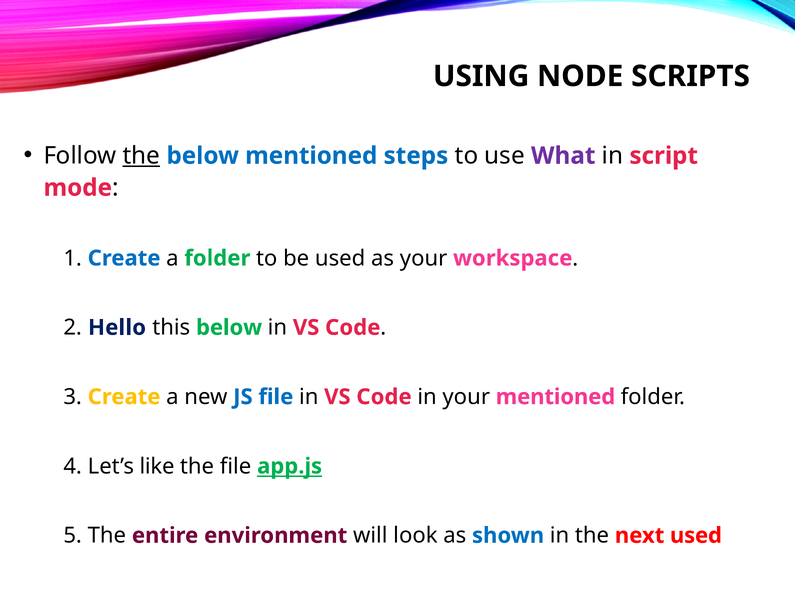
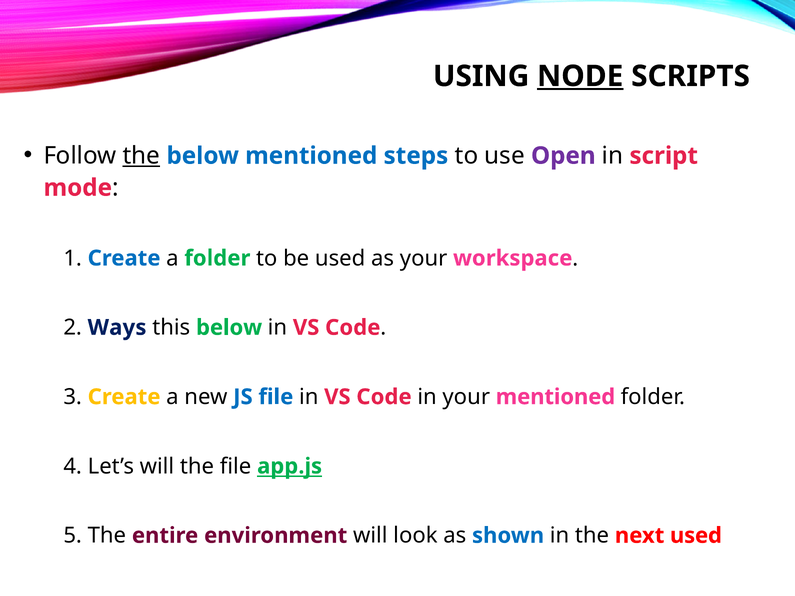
NODE underline: none -> present
What: What -> Open
Hello: Hello -> Ways
Let’s like: like -> will
